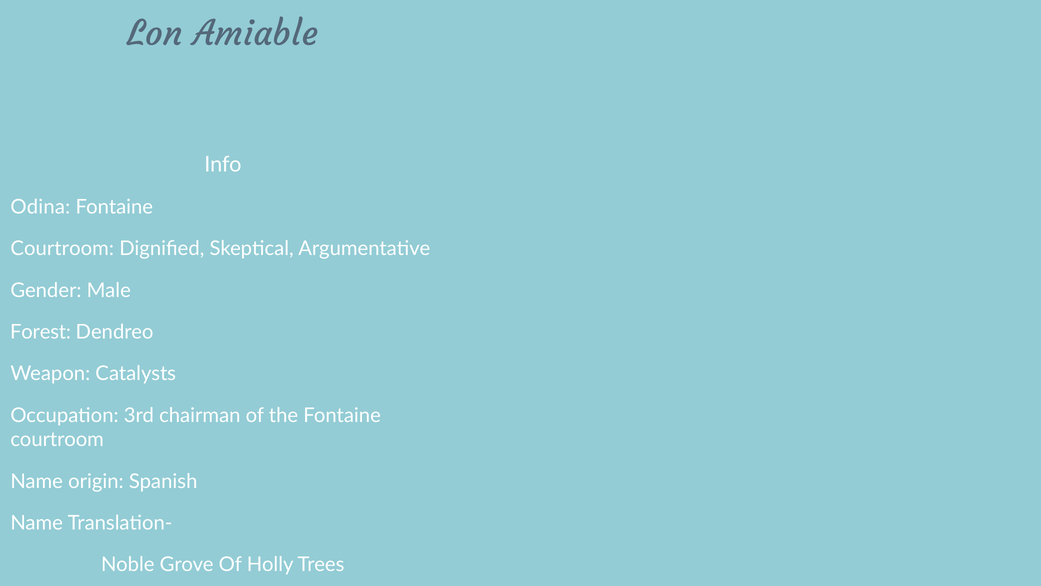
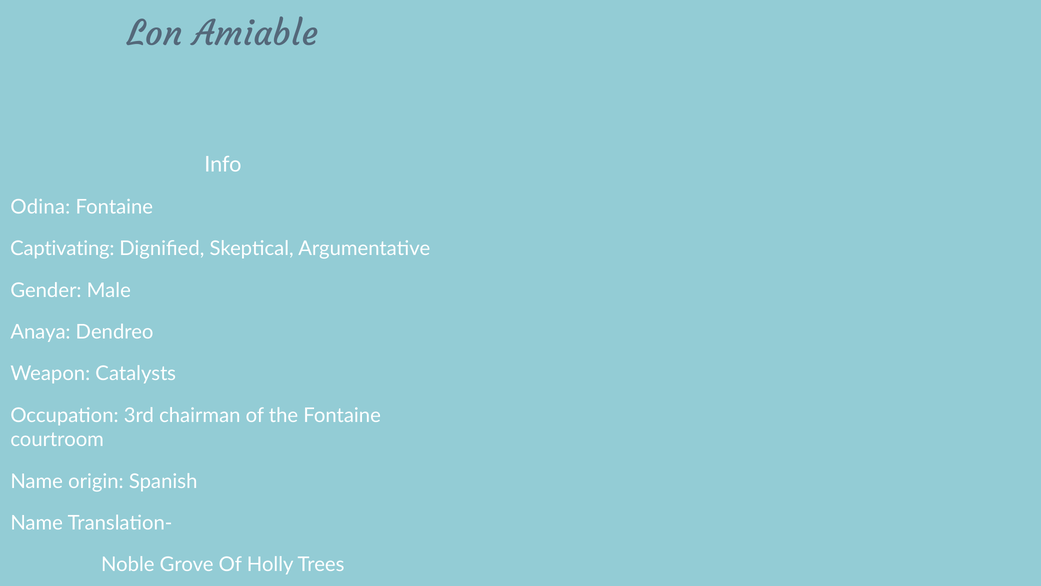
Courtroom at (62, 249): Courtroom -> Captivating
Forest: Forest -> Anaya
